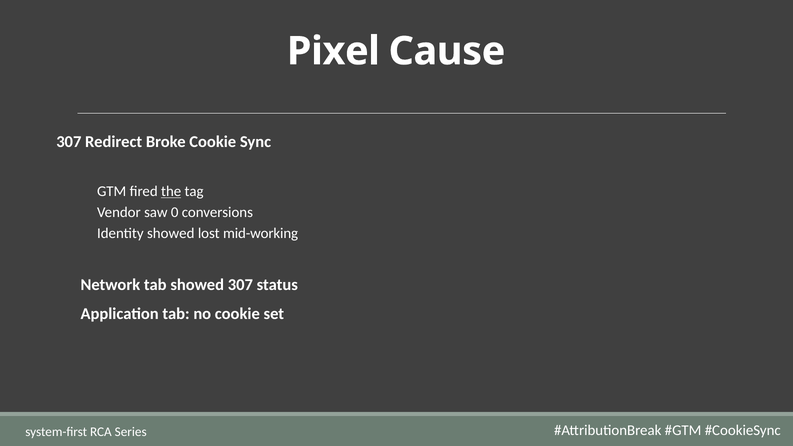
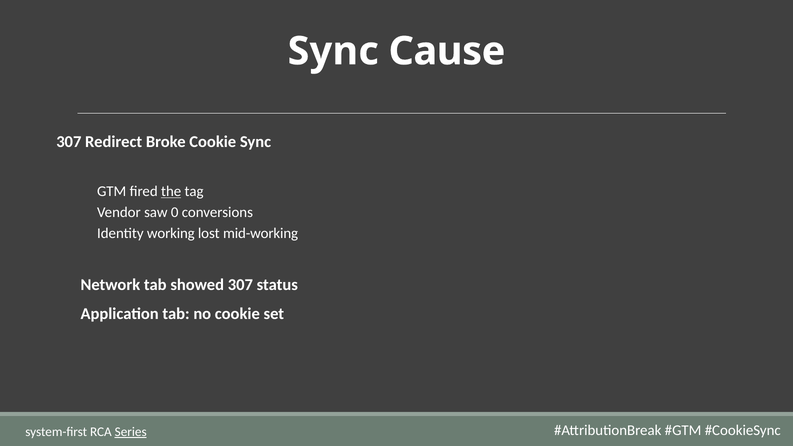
Pixel at (333, 51): Pixel -> Sync
showed at (171, 233): showed -> working
Series underline: none -> present
